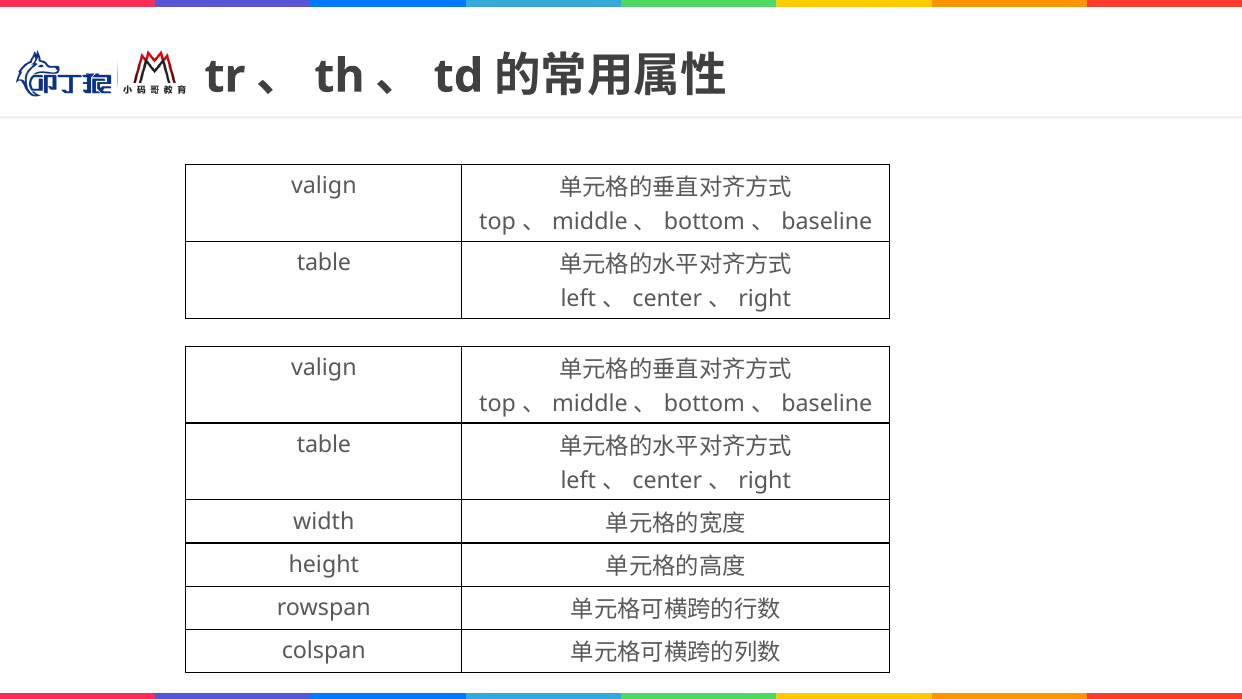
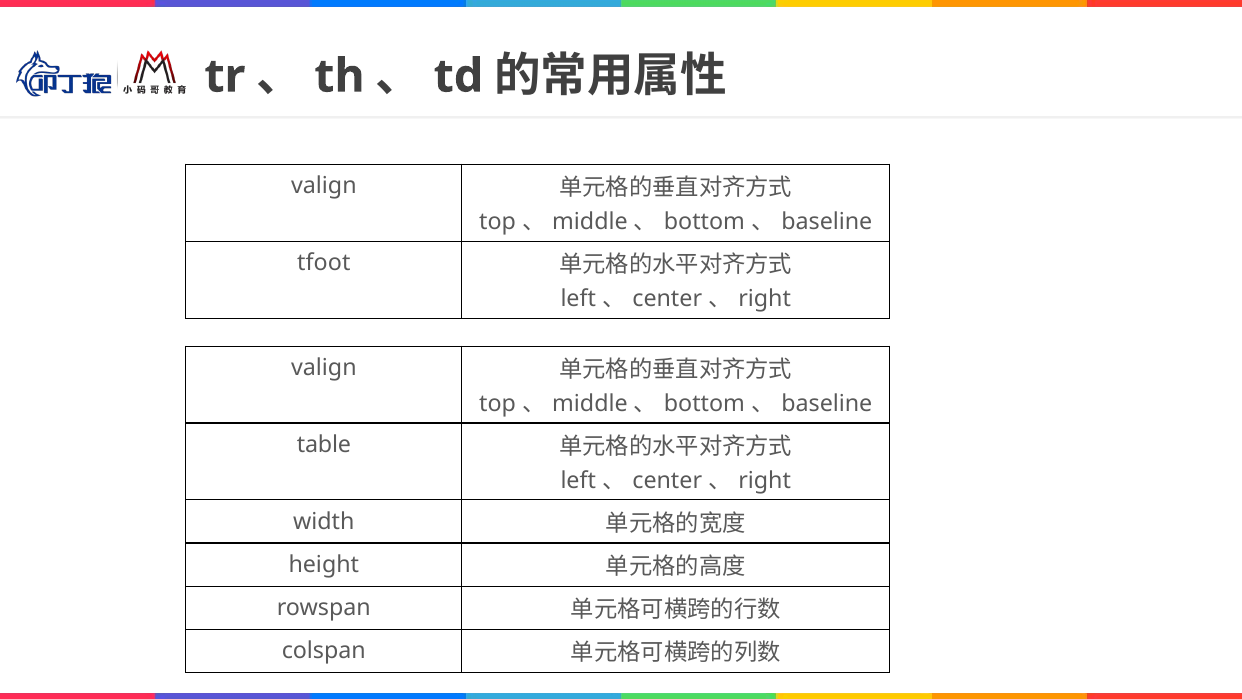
table at (324, 263): table -> tfoot
